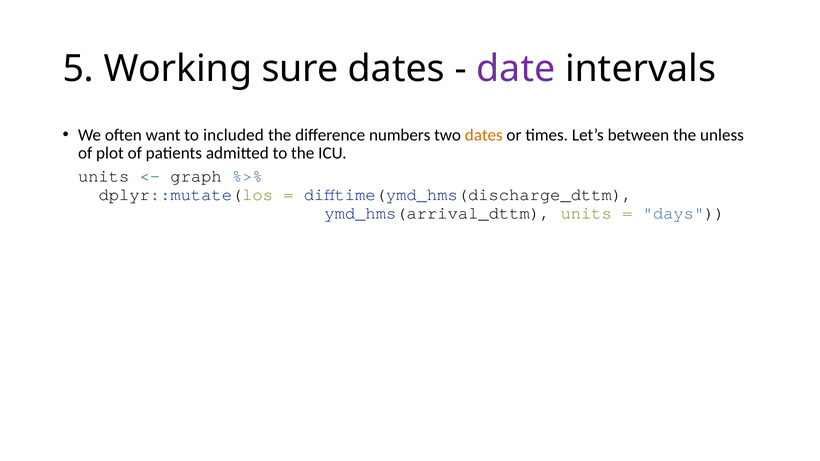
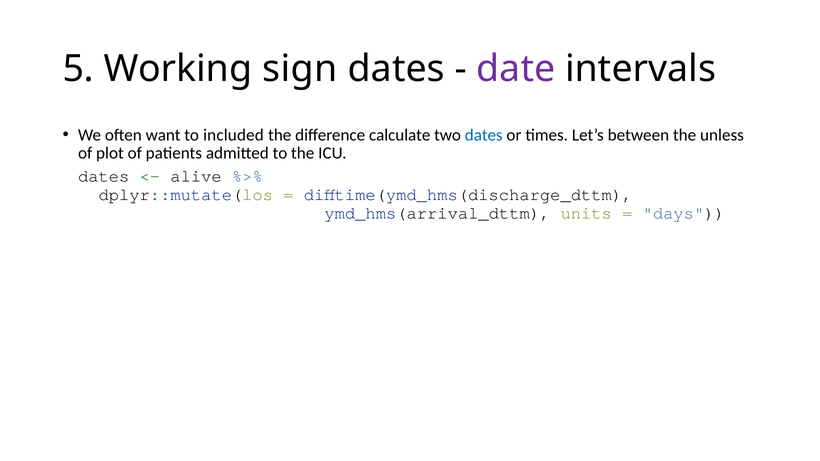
sure: sure -> sign
numbers: numbers -> calculate
dates at (484, 135) colour: orange -> blue
units at (104, 176): units -> dates
graph: graph -> alive
